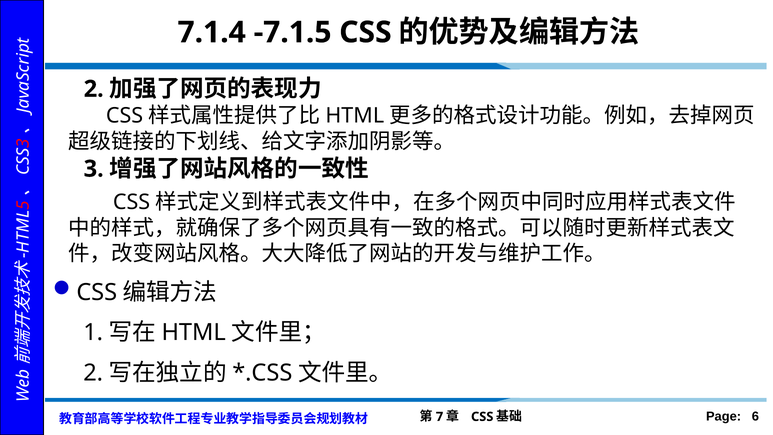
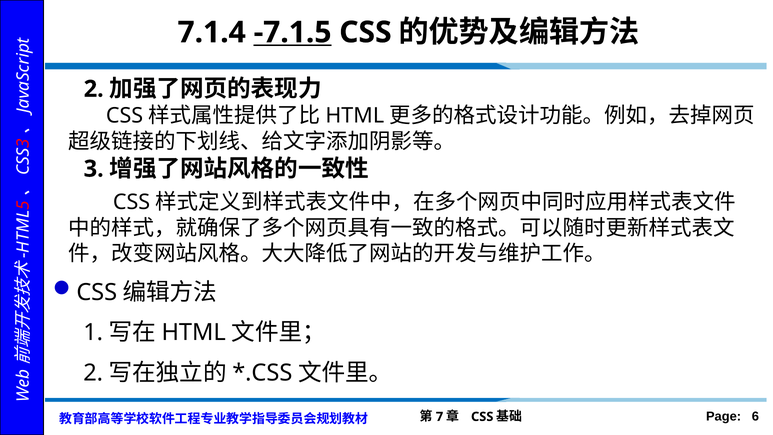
-7.1.5 underline: none -> present
